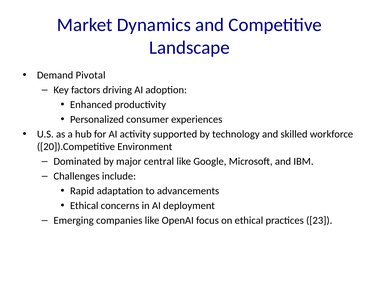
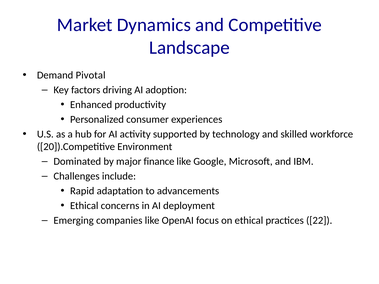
central: central -> finance
23: 23 -> 22
